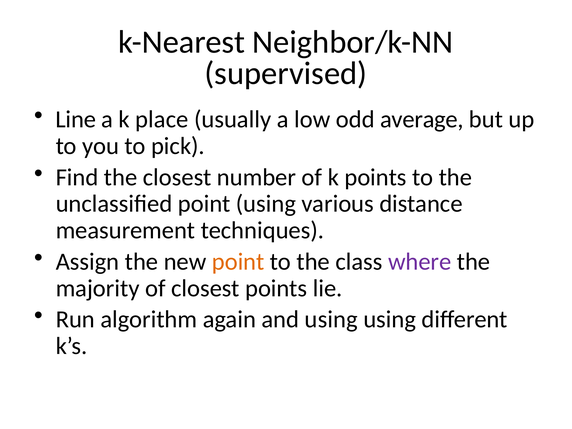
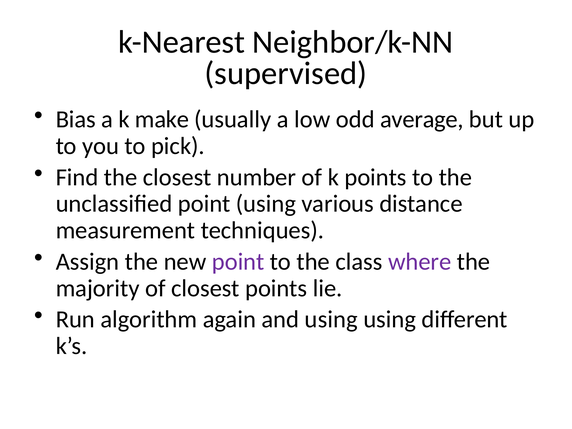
Line: Line -> Bias
place: place -> make
point at (238, 262) colour: orange -> purple
